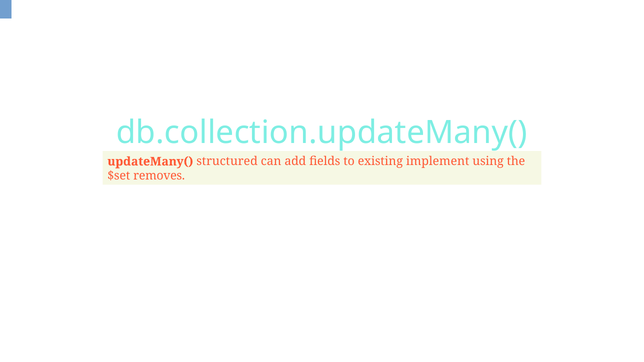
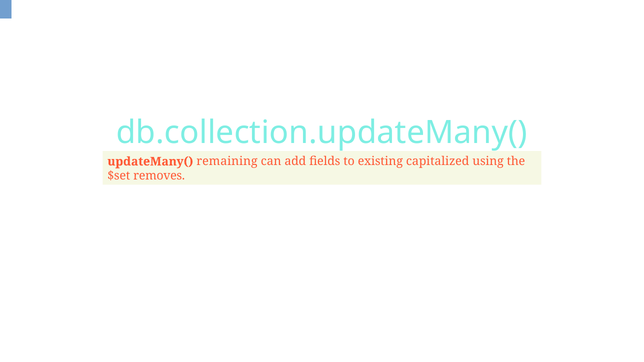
structured: structured -> remaining
implement: implement -> capitalized
